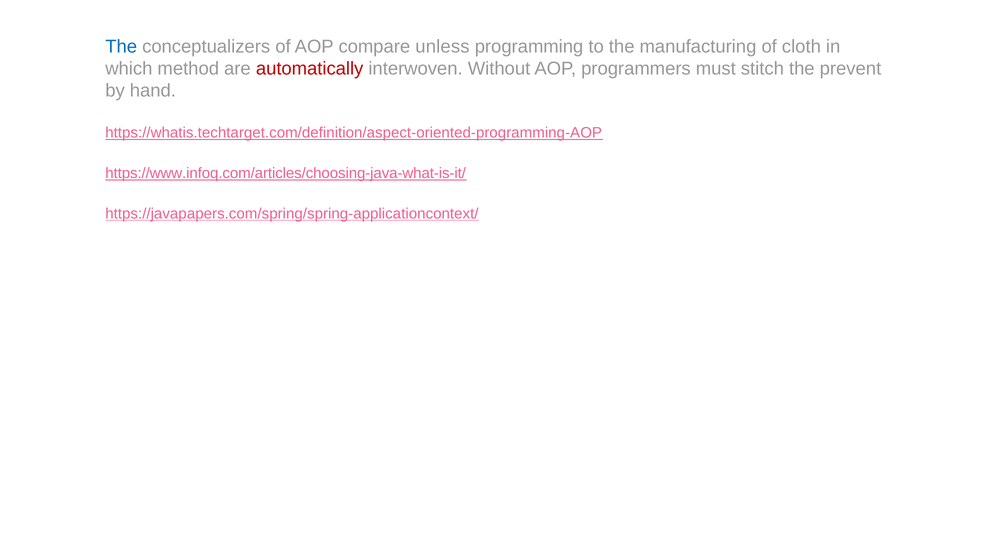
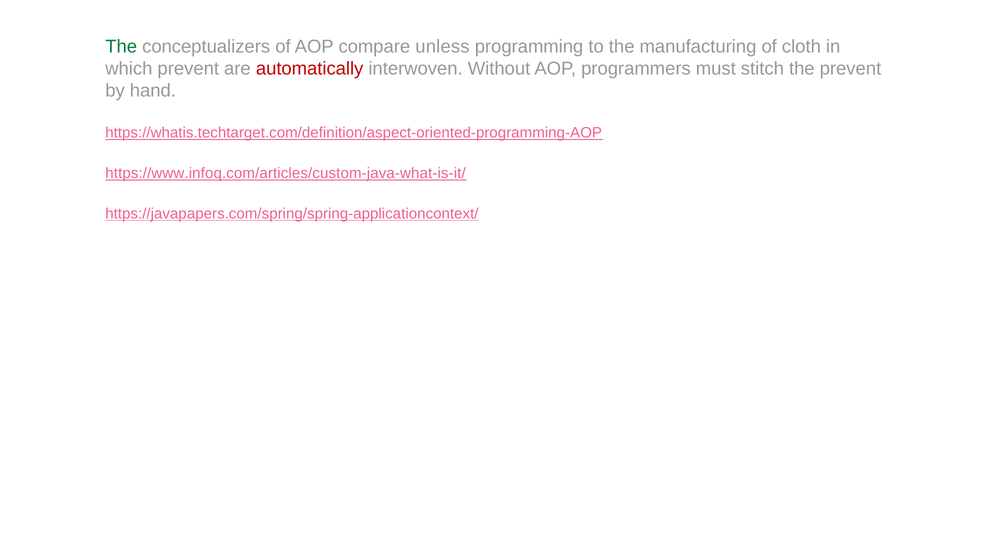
The at (121, 46) colour: blue -> green
which method: method -> prevent
https://www.infoq.com/articles/choosing-java-what-is-it/: https://www.infoq.com/articles/choosing-java-what-is-it/ -> https://www.infoq.com/articles/custom-java-what-is-it/
